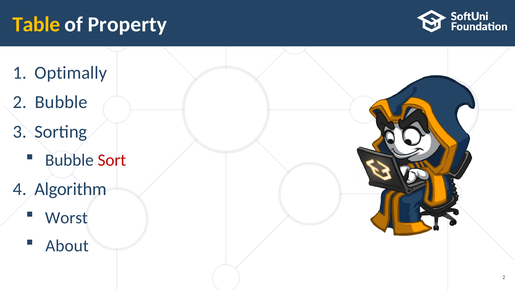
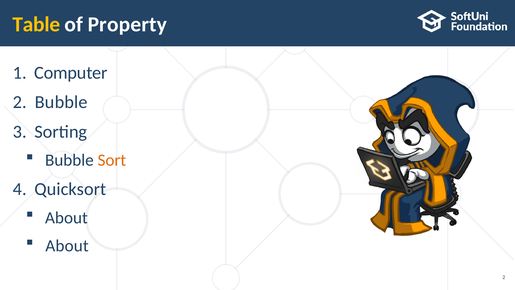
Optimally: Optimally -> Computer
Sort colour: red -> orange
Algorithm: Algorithm -> Quicksort
Worst at (66, 218): Worst -> About
